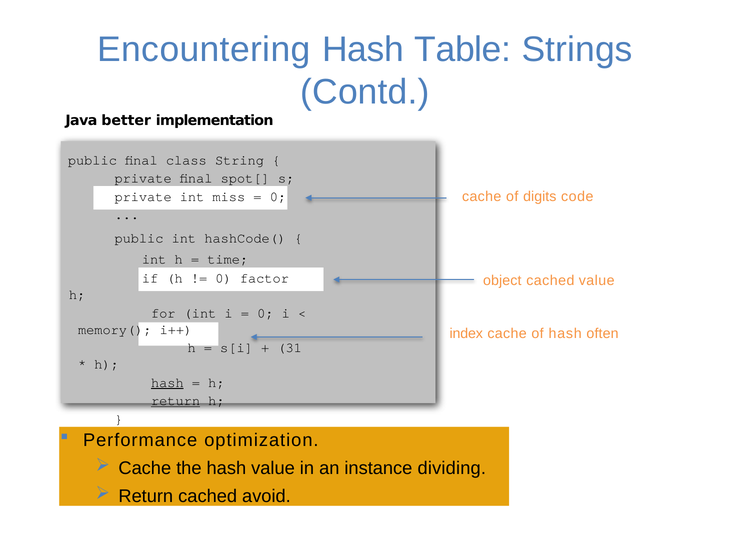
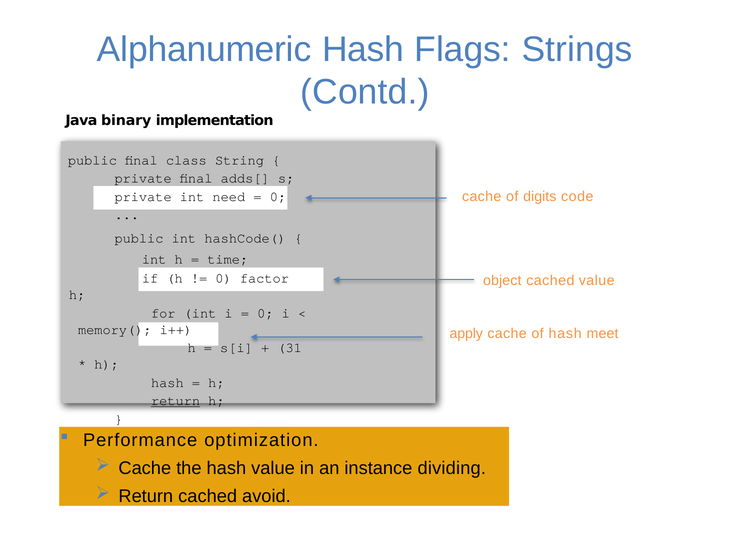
Encountering: Encountering -> Alphanumeric
Table: Table -> Flags
better: better -> binary
spot[: spot[ -> adds[
miss: miss -> need
index: index -> apply
often: often -> meet
hash at (167, 382) underline: present -> none
